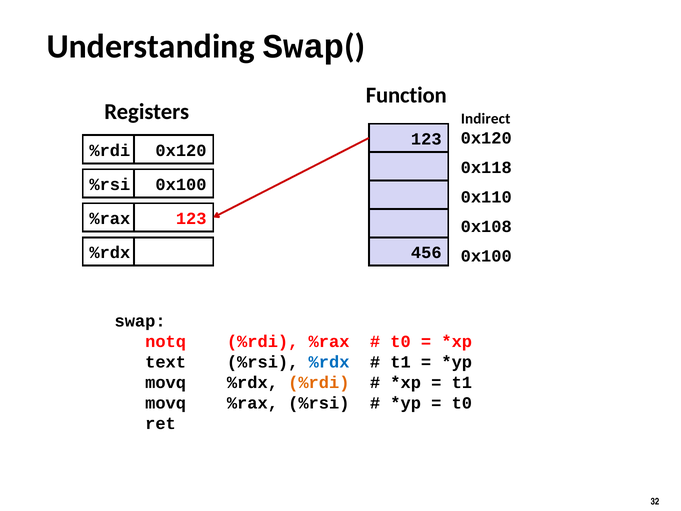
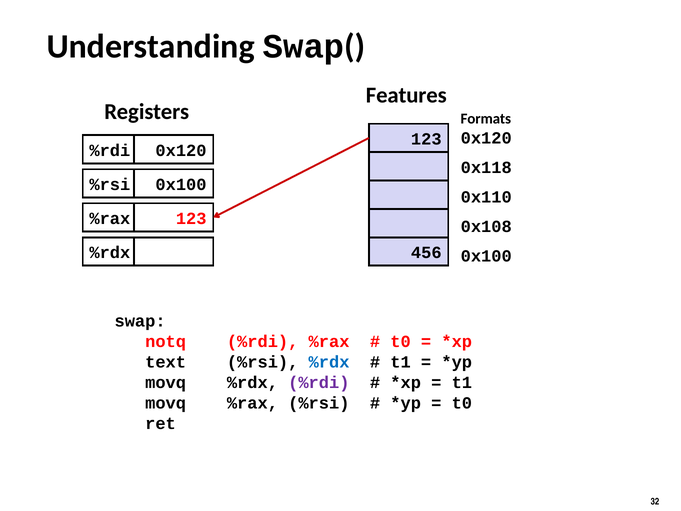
Function: Function -> Features
Indirect: Indirect -> Formats
%rdi at (319, 382) colour: orange -> purple
